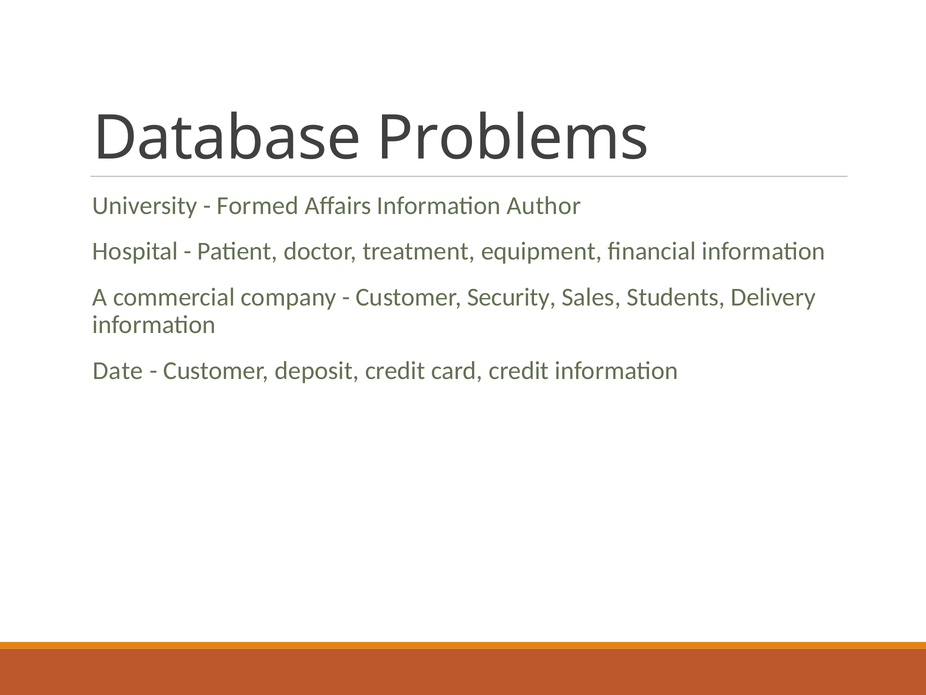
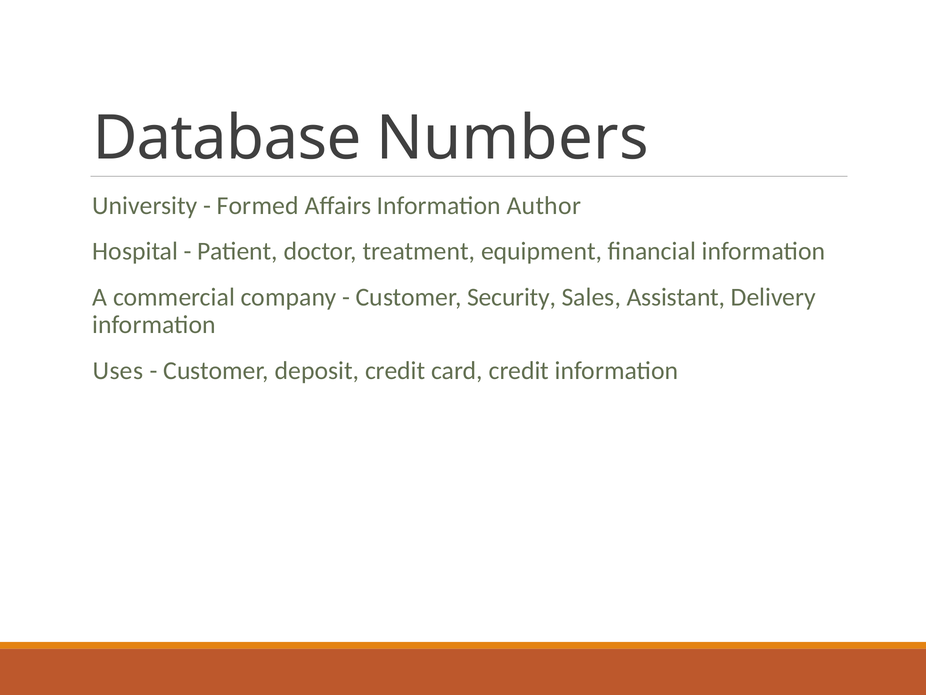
Problems: Problems -> Numbers
Students: Students -> Assistant
Date: Date -> Uses
